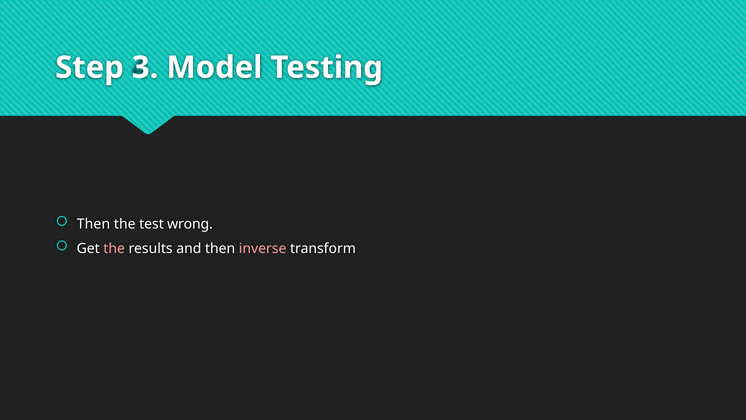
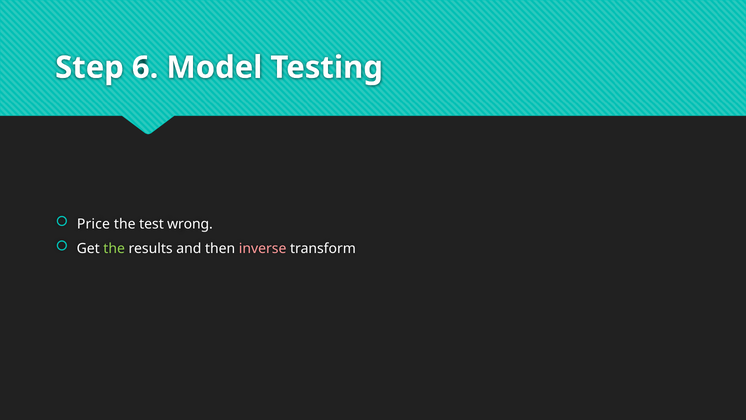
3: 3 -> 6
Then at (93, 224): Then -> Price
the at (114, 248) colour: pink -> light green
